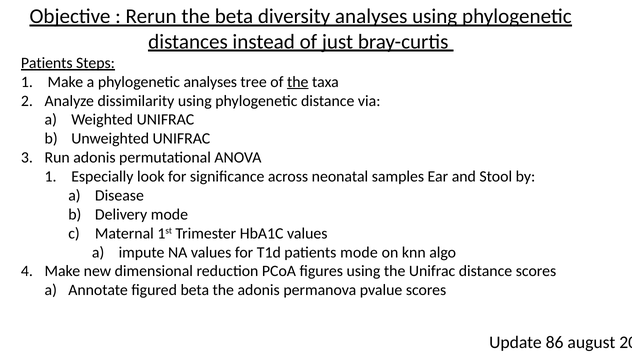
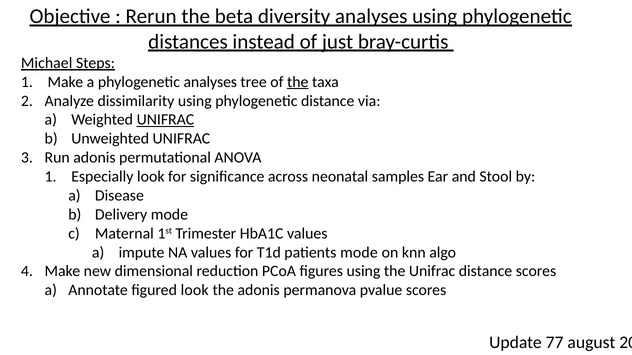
Patients at (47, 63): Patients -> Michael
UNIFRAC at (165, 120) underline: none -> present
figured beta: beta -> look
86: 86 -> 77
